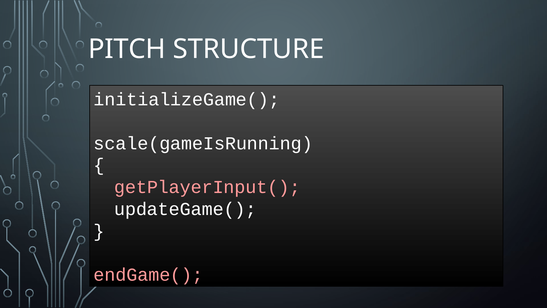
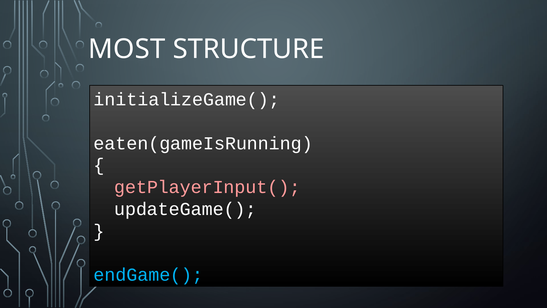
PITCH: PITCH -> MOST
scale(gameIsRunning: scale(gameIsRunning -> eaten(gameIsRunning
endGame( colour: pink -> light blue
